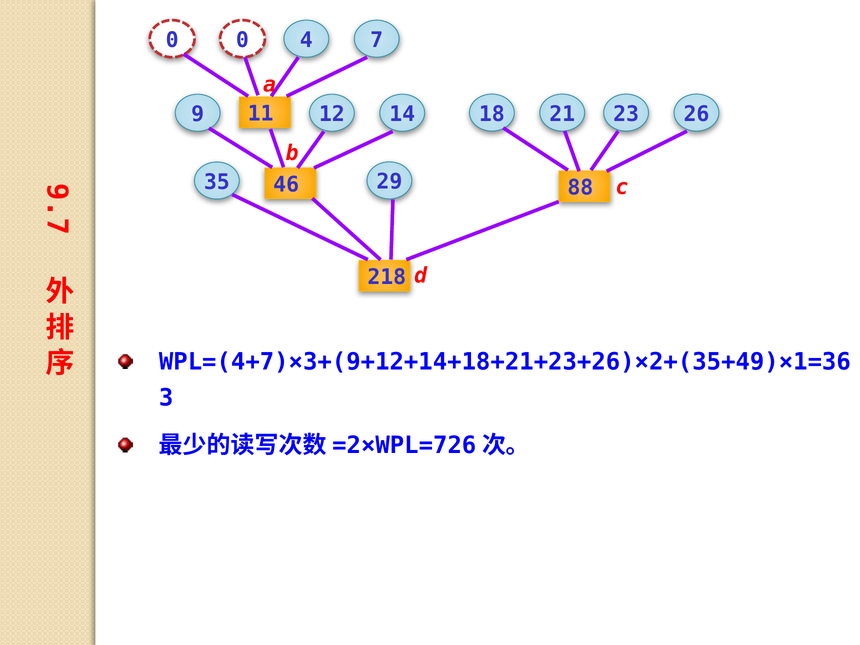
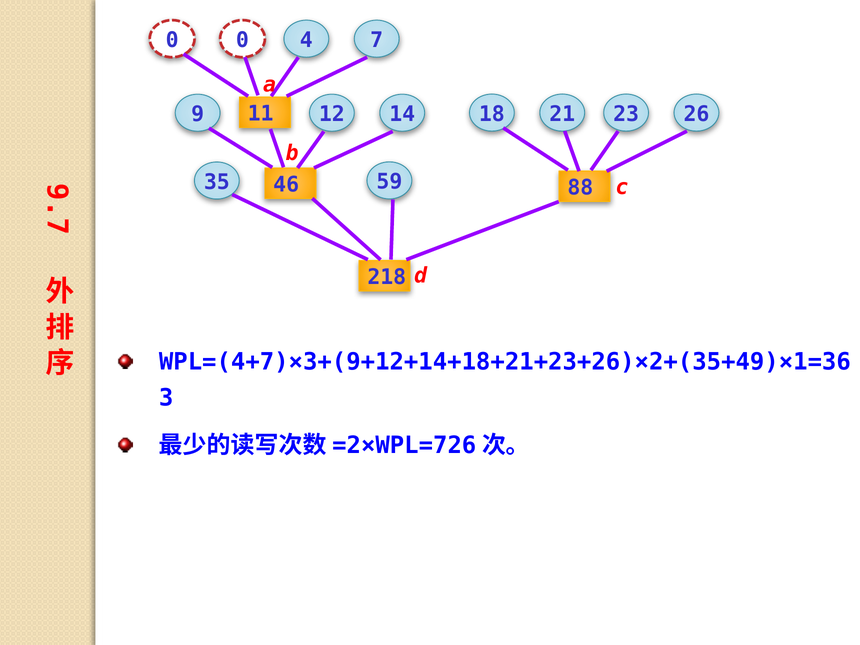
29: 29 -> 59
